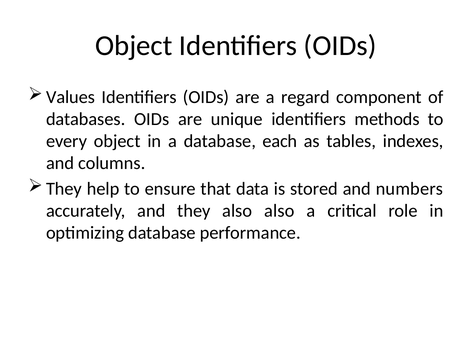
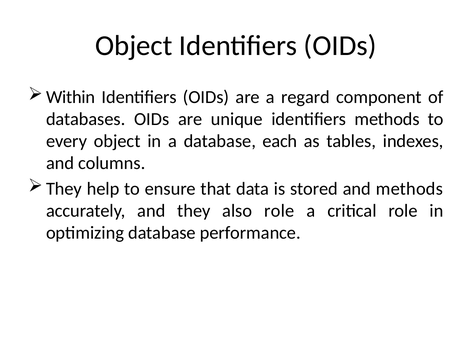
Values: Values -> Within
and numbers: numbers -> methods
also also: also -> role
